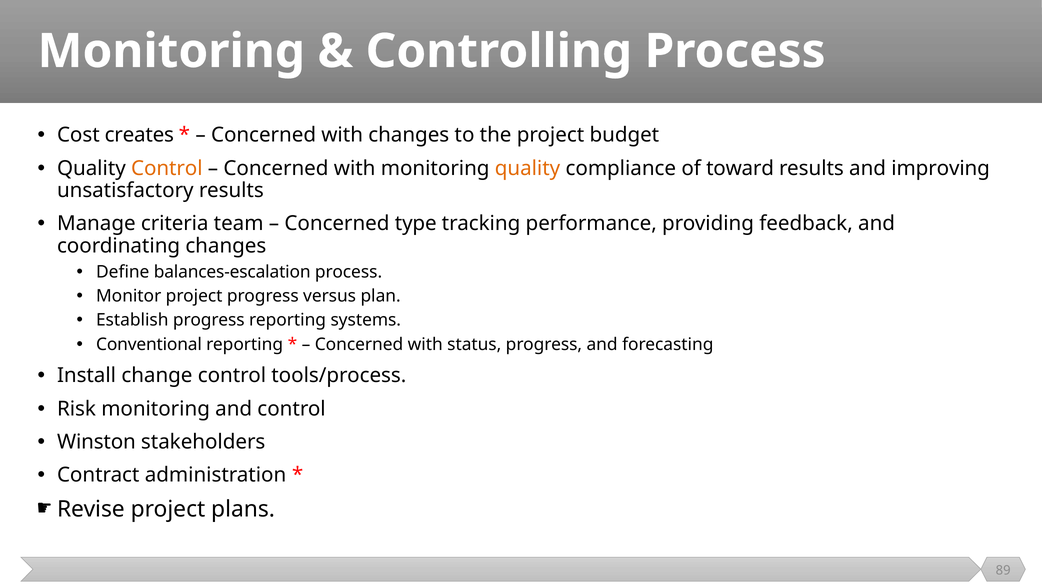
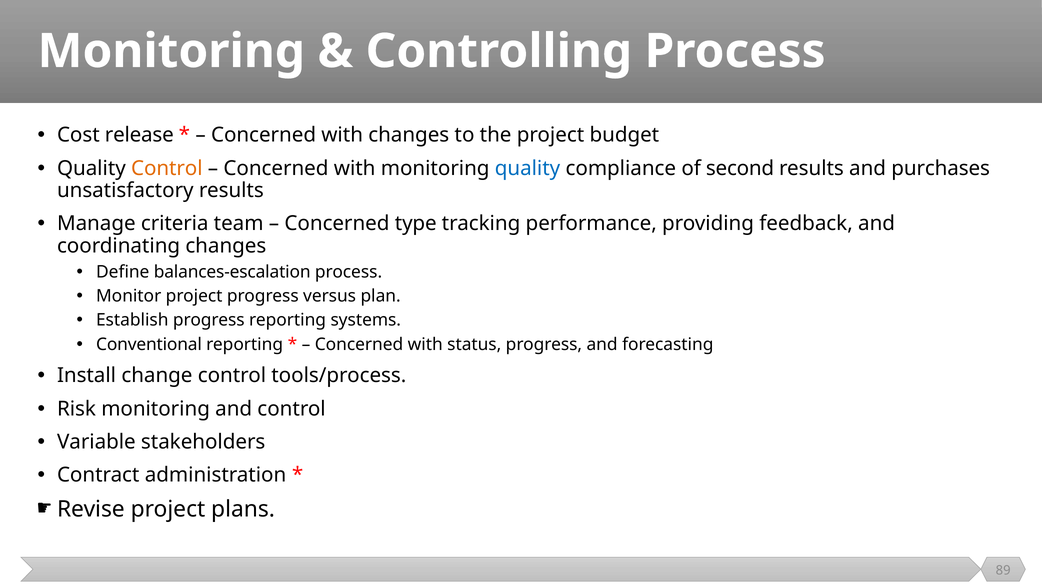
creates: creates -> release
quality at (528, 168) colour: orange -> blue
toward: toward -> second
improving: improving -> purchases
Winston: Winston -> Variable
